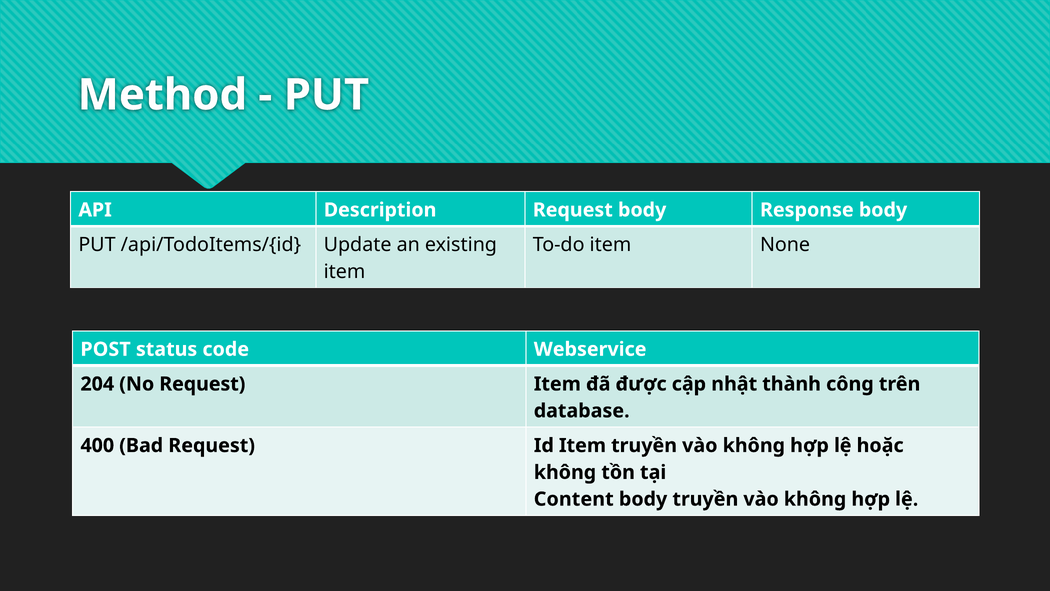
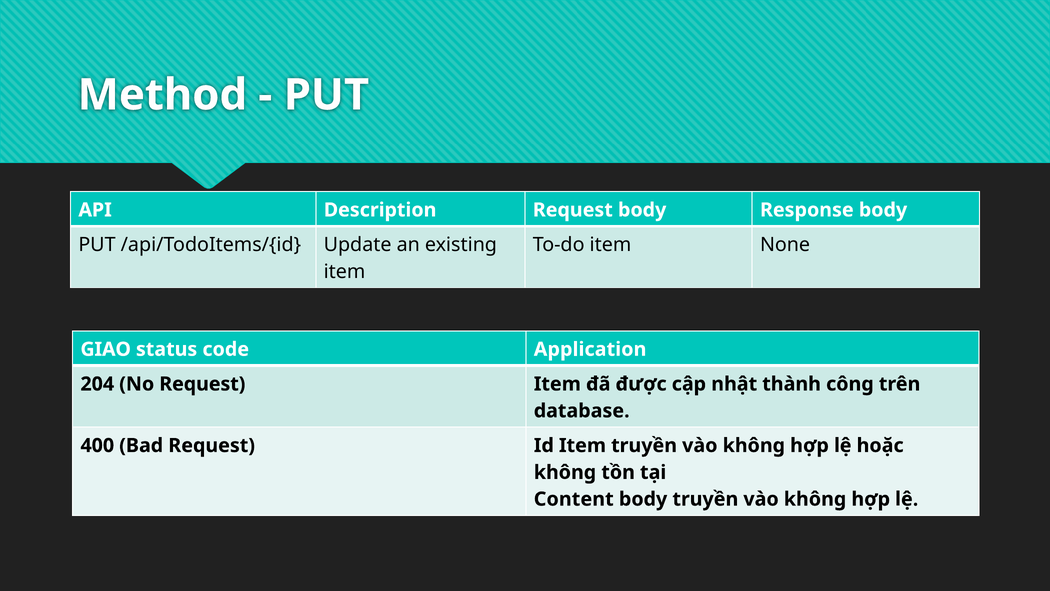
POST: POST -> GIAO
Webservice: Webservice -> Application
